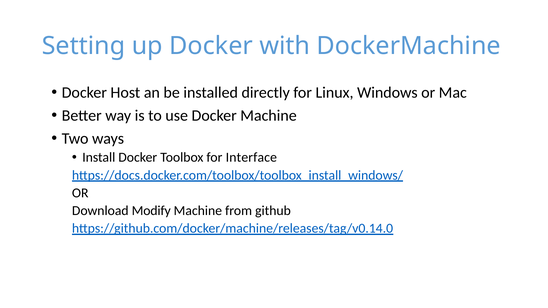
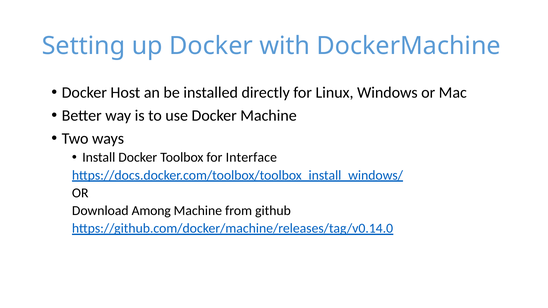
Modify: Modify -> Among
